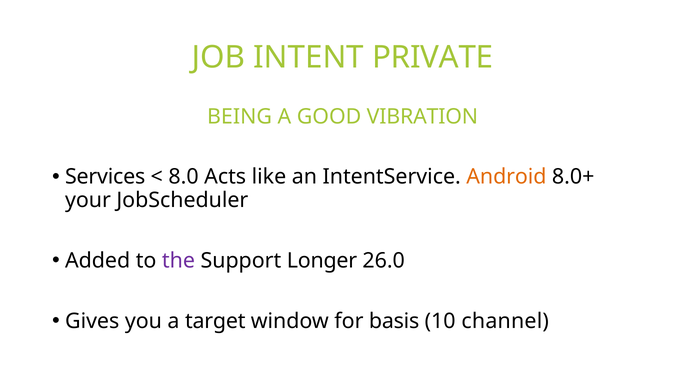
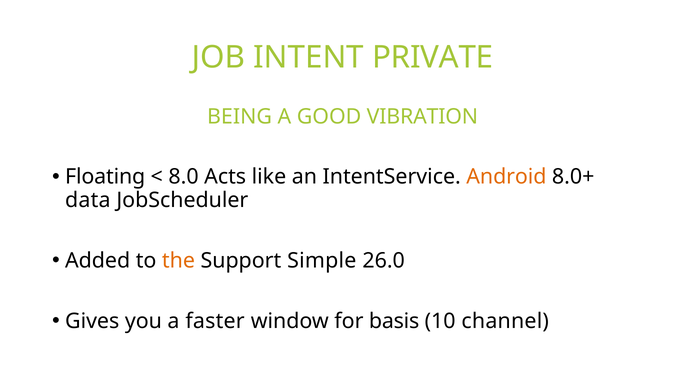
Services: Services -> Floating
your: your -> data
the colour: purple -> orange
Longer: Longer -> Simple
target: target -> faster
